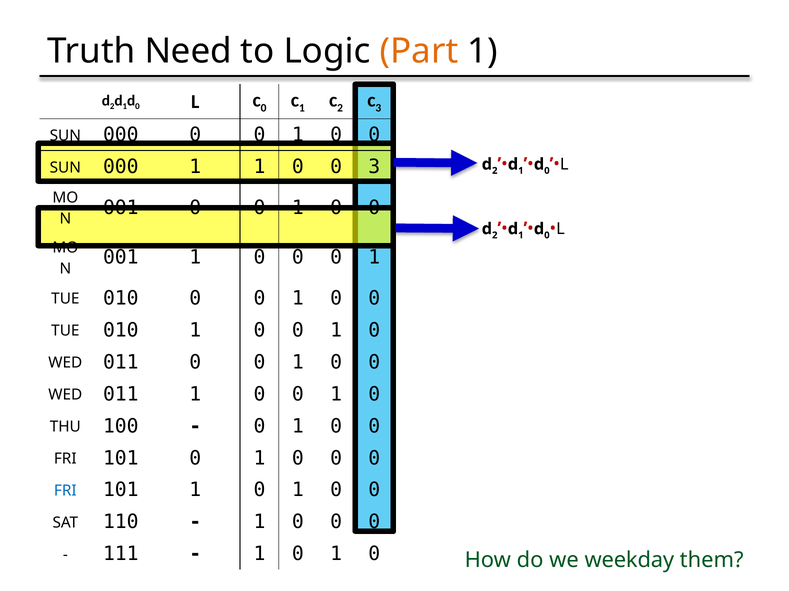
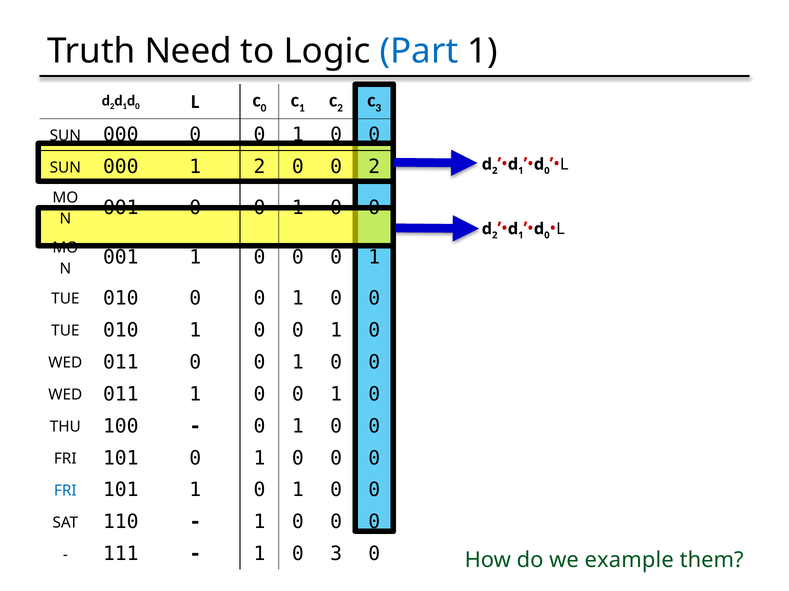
Part colour: orange -> blue
1 1: 1 -> 2
0 3: 3 -> 2
1 at (336, 555): 1 -> 3
weekday: weekday -> example
